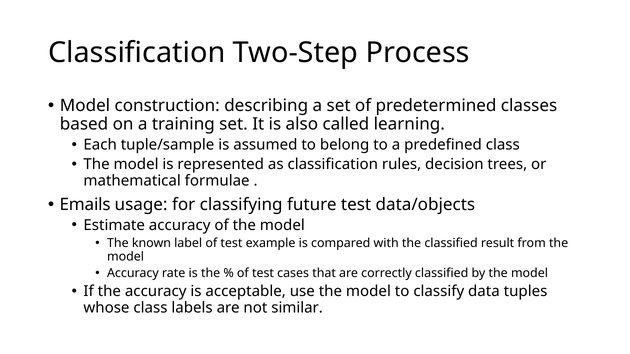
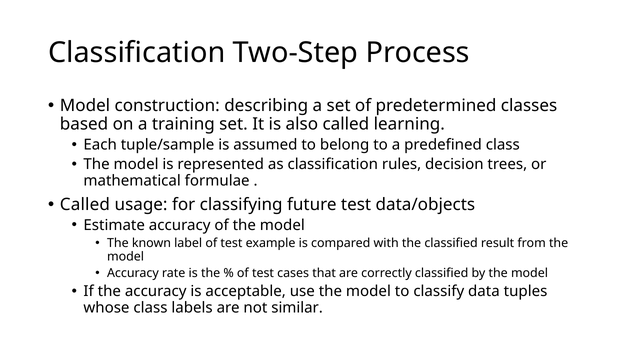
Emails at (85, 205): Emails -> Called
